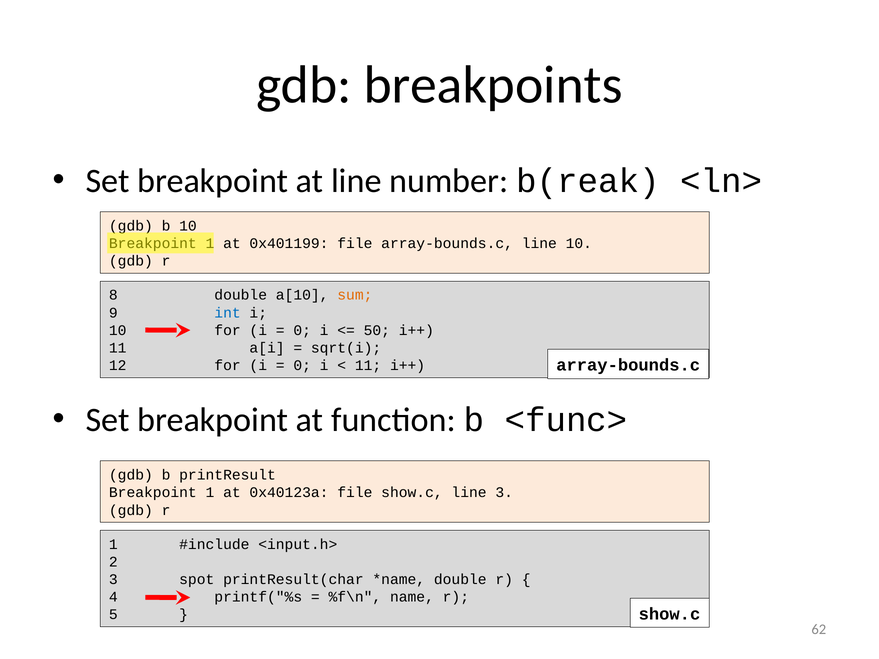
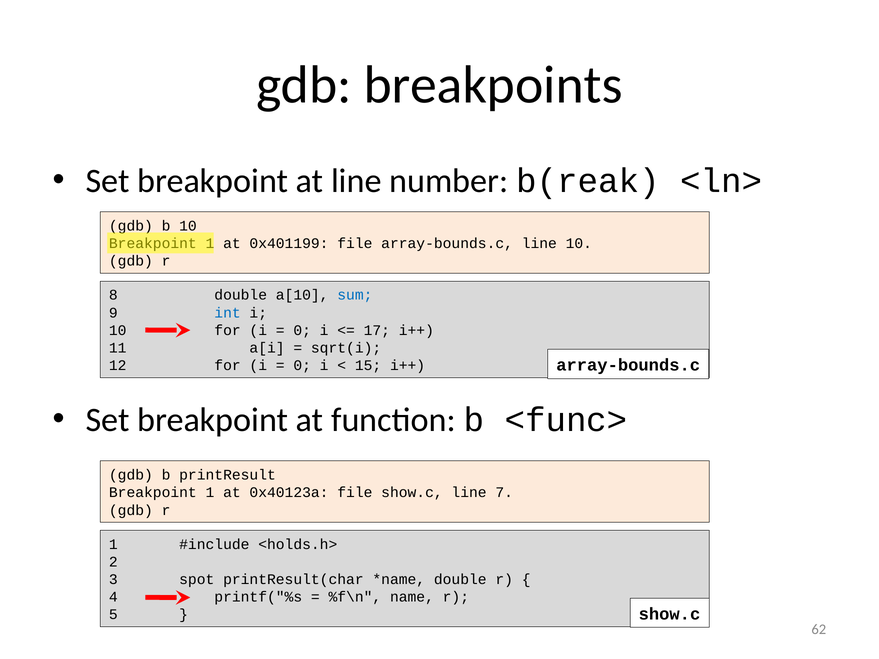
sum colour: orange -> blue
50: 50 -> 17
11 at (368, 366): 11 -> 15
line 3: 3 -> 7
<input.h>: <input.h> -> <holds.h>
